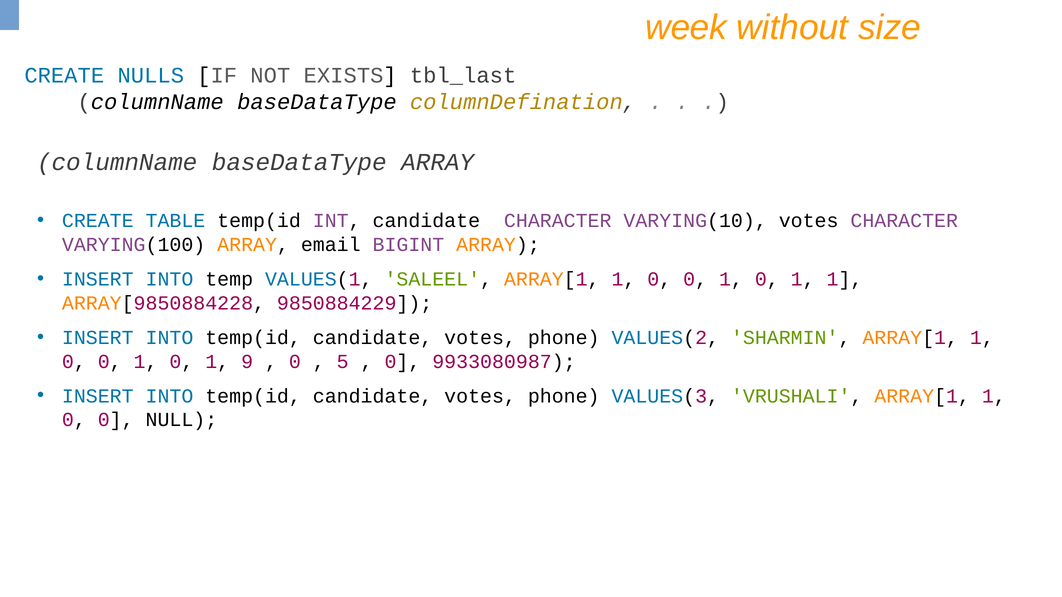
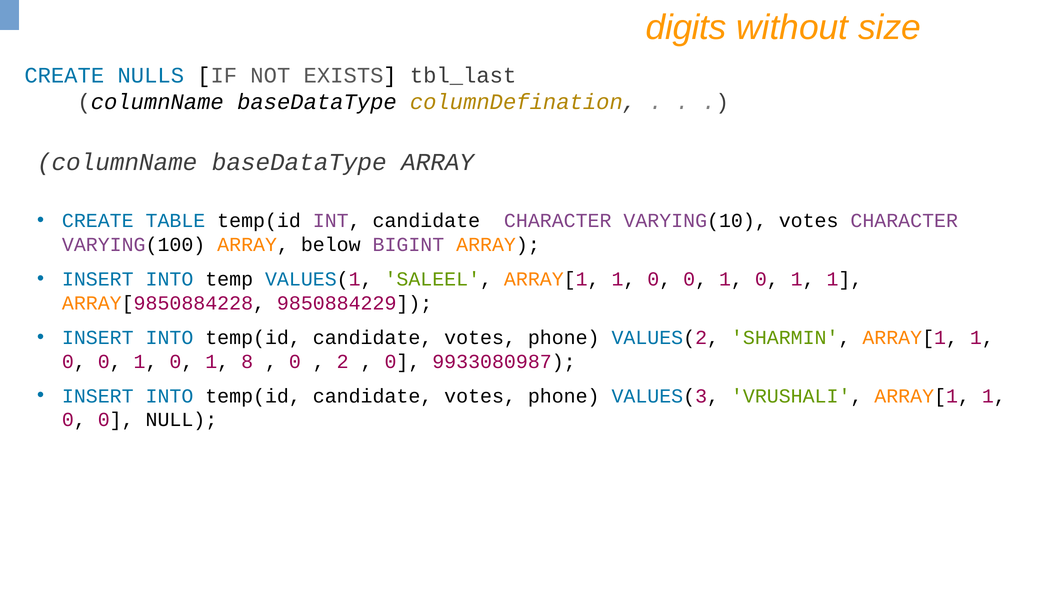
week: week -> digits
email: email -> below
9: 9 -> 8
5: 5 -> 2
